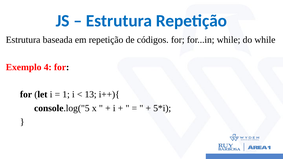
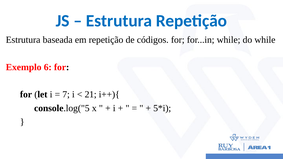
4: 4 -> 6
1: 1 -> 7
13: 13 -> 21
